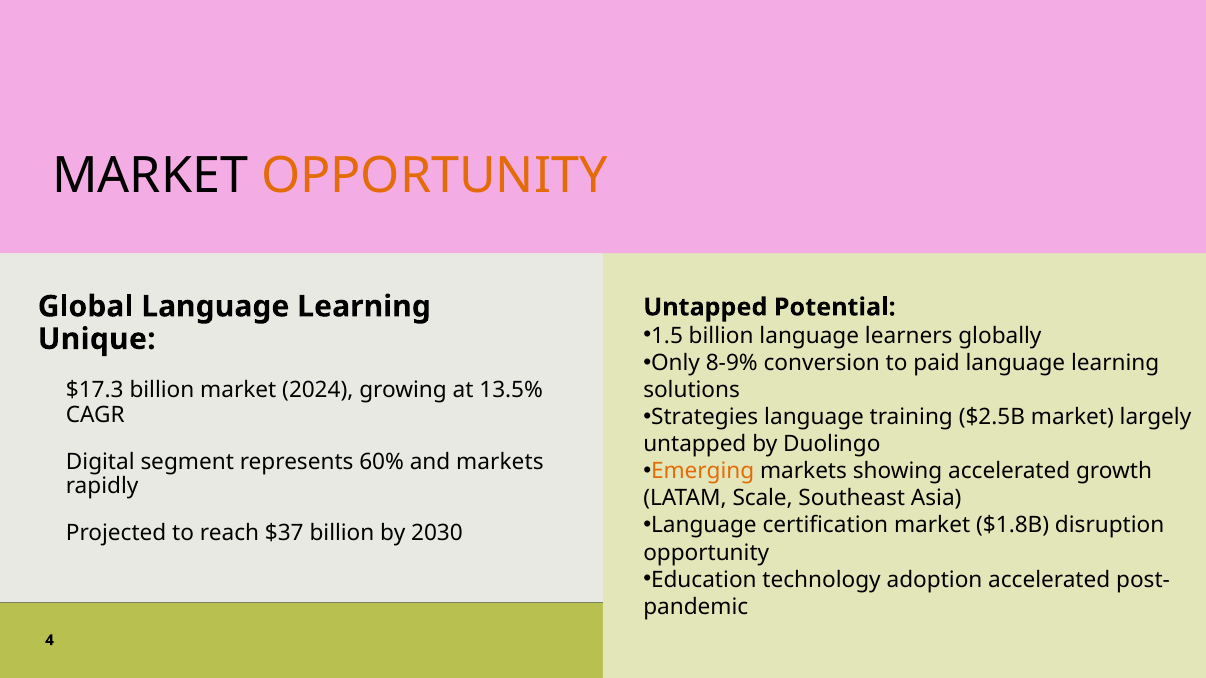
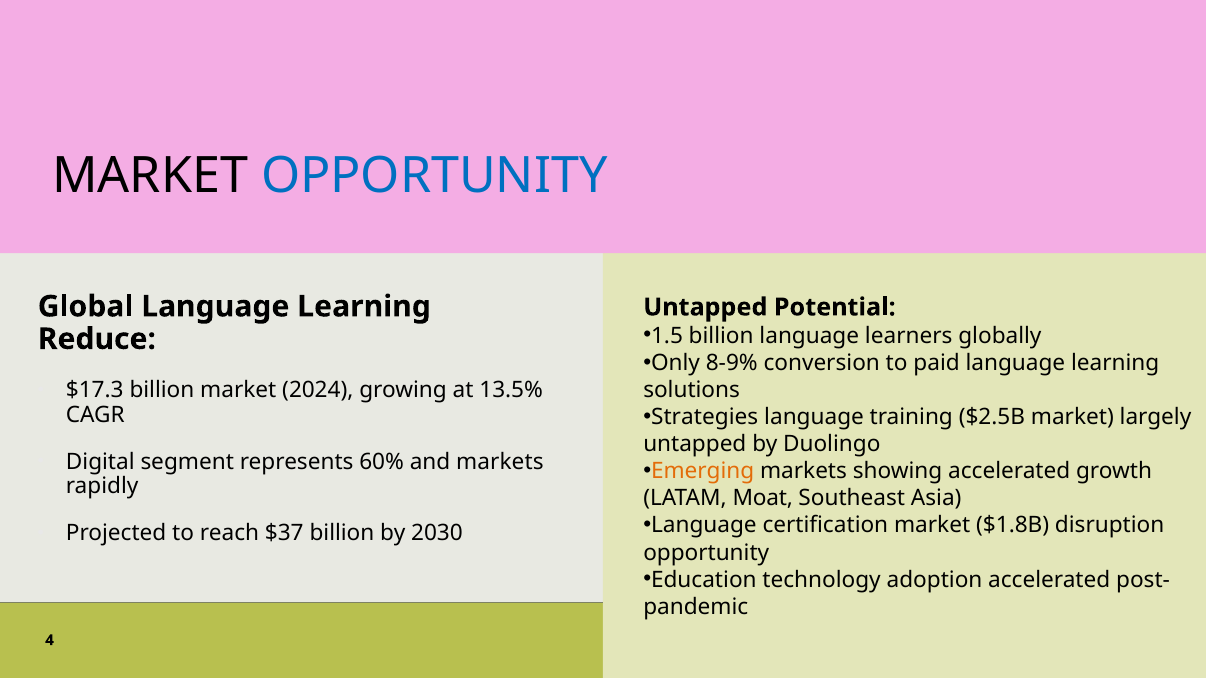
OPPORTUNITY at (434, 176) colour: orange -> blue
Unique: Unique -> Reduce
Scale: Scale -> Moat
